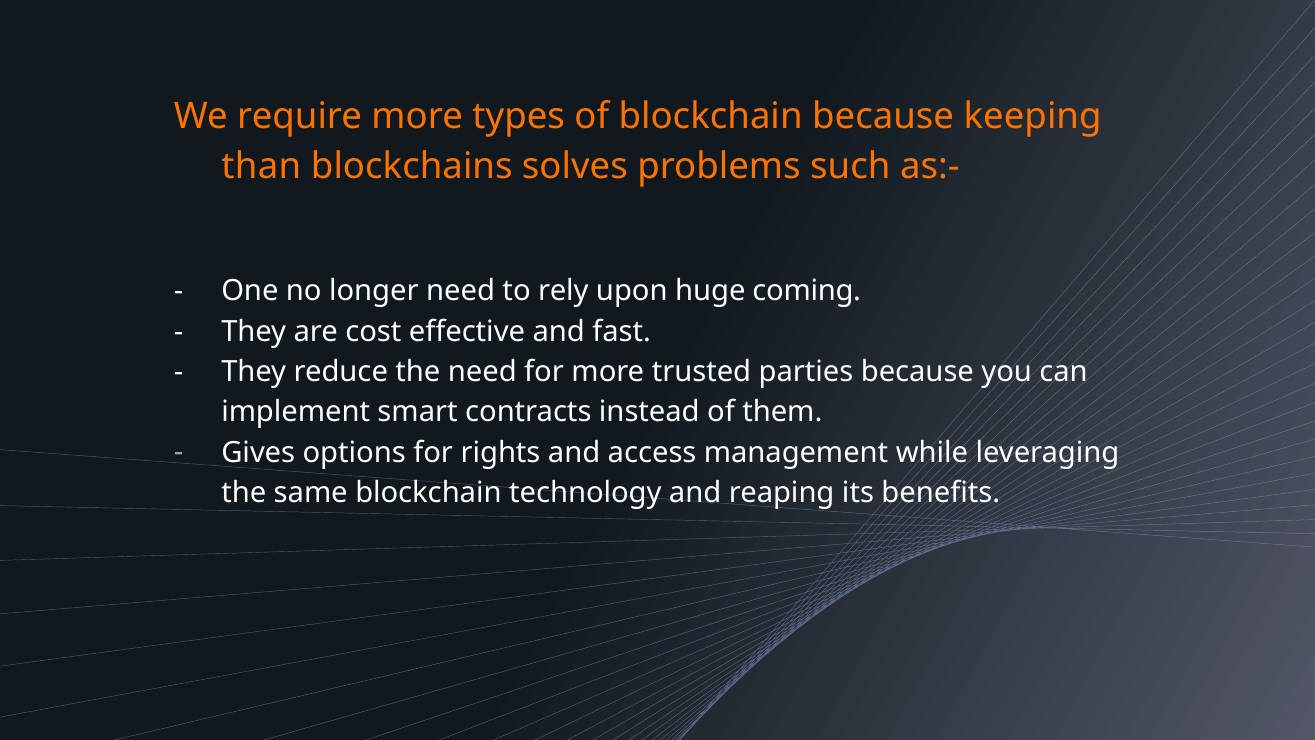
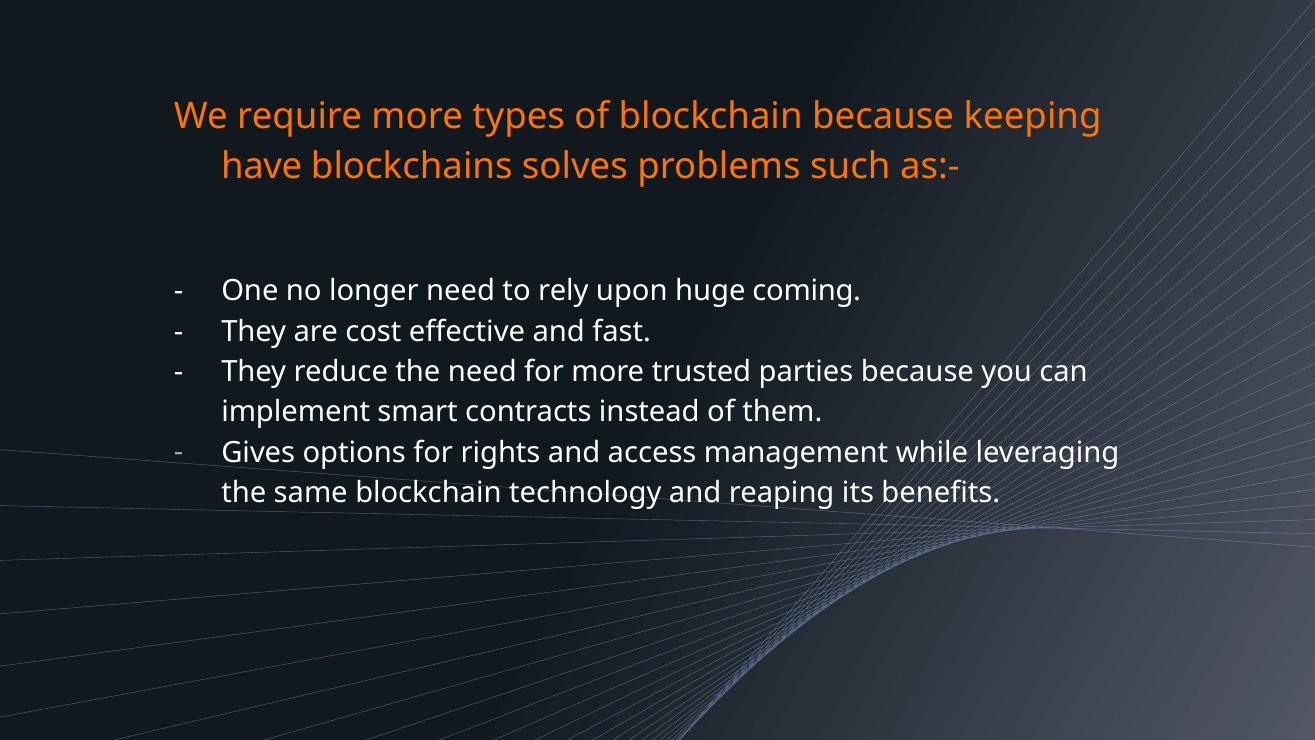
than: than -> have
